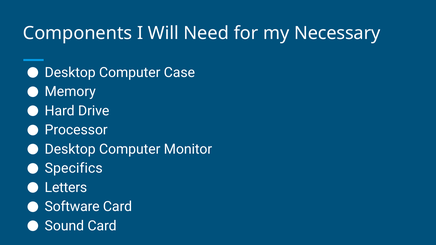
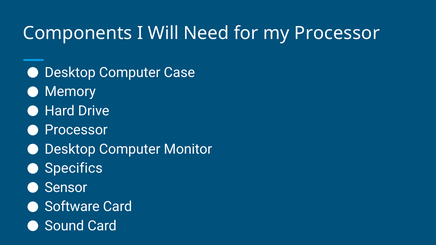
my Necessary: Necessary -> Processor
Letters: Letters -> Sensor
